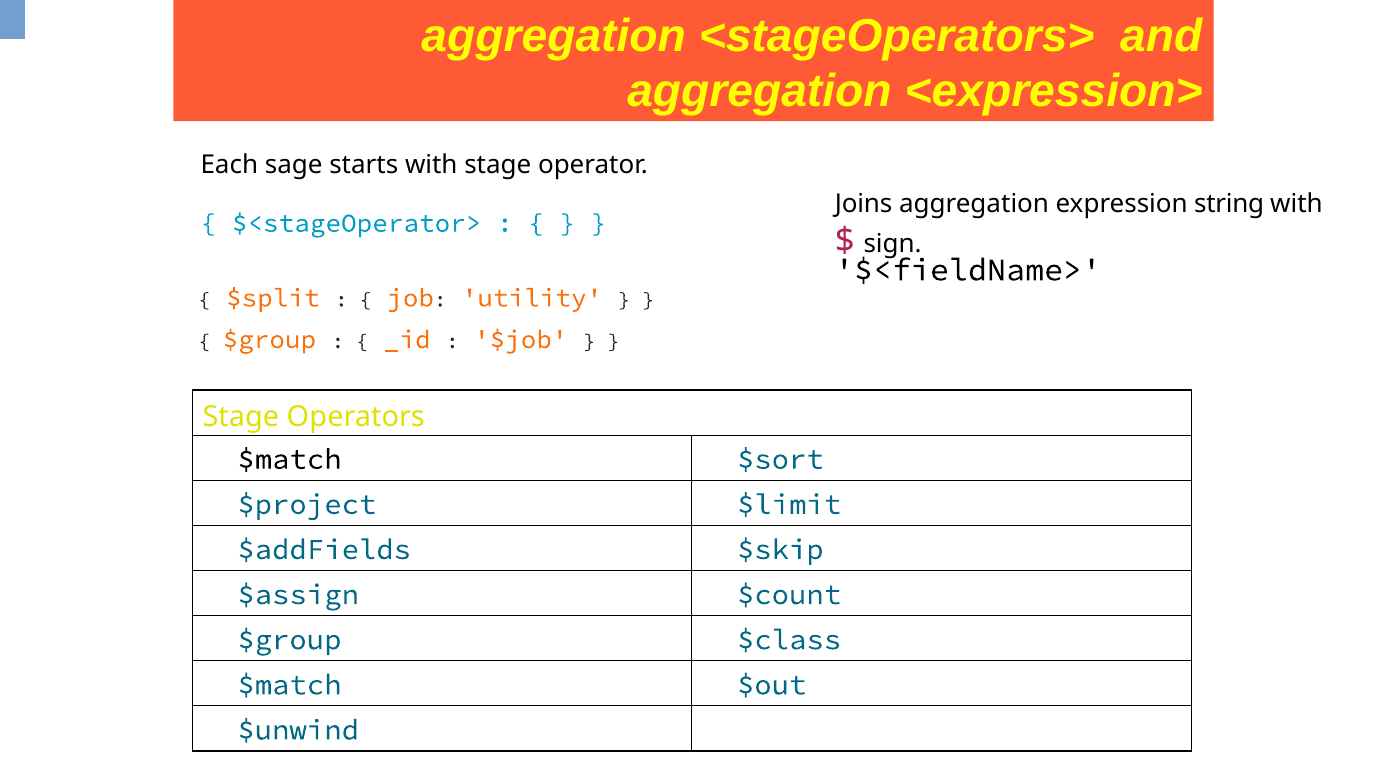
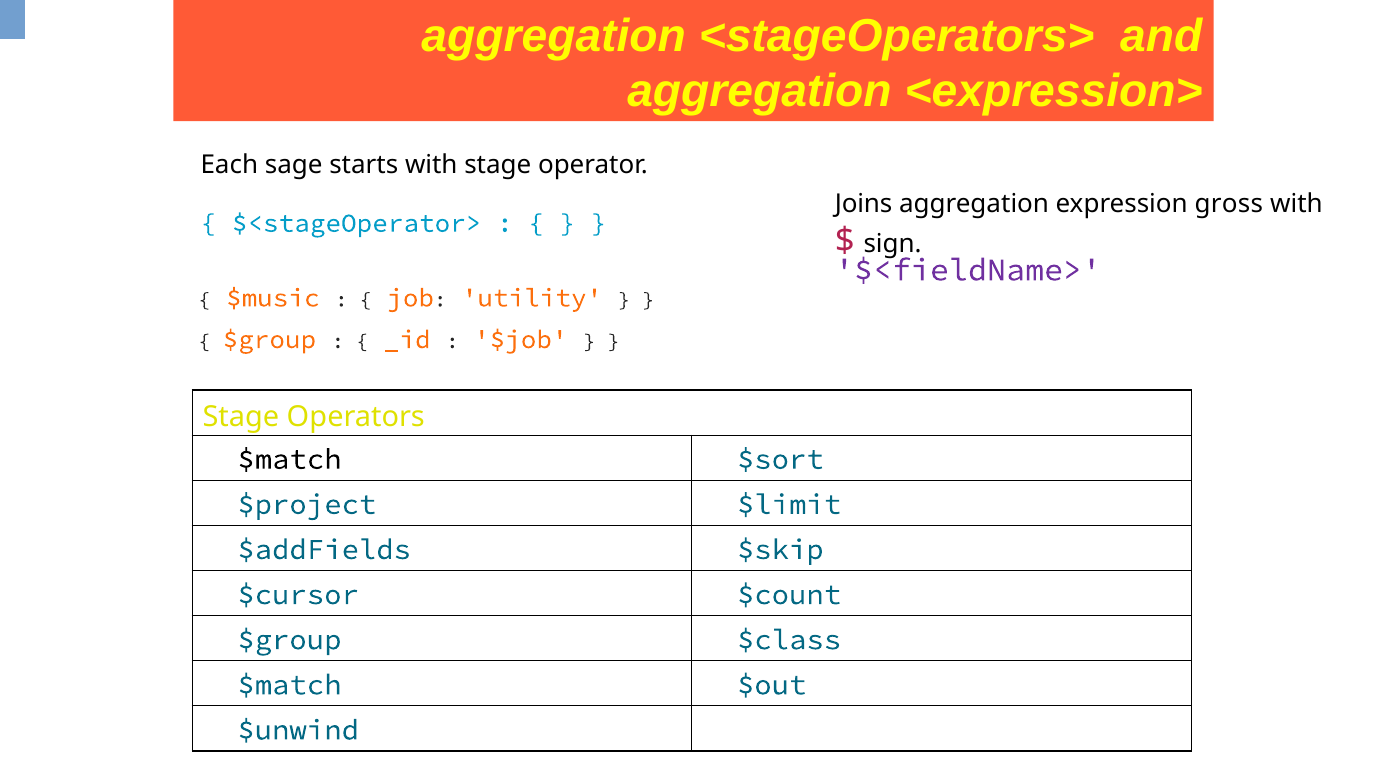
string: string -> gross
$<fieldName> colour: black -> purple
$split: $split -> $music
$assign: $assign -> $cursor
